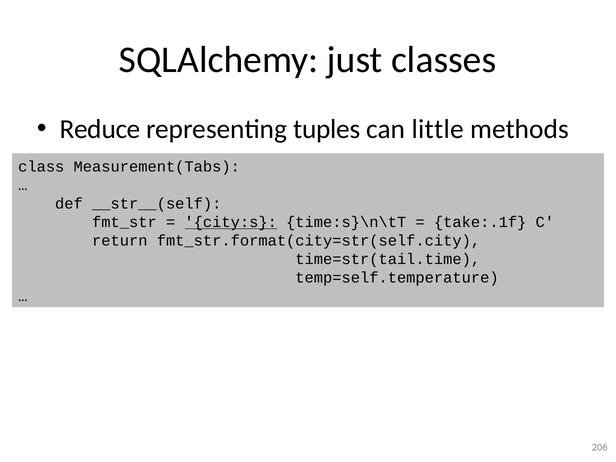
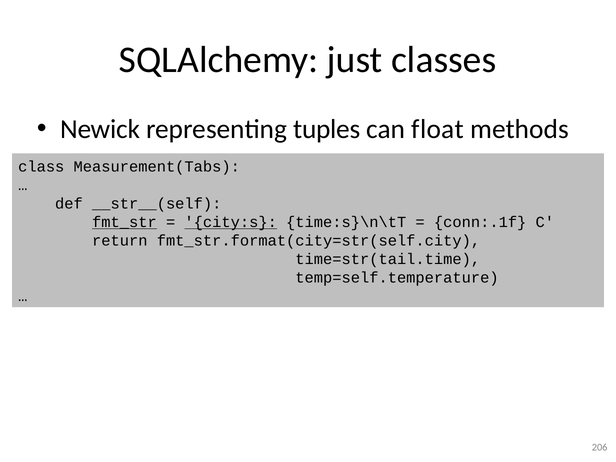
Reduce: Reduce -> Newick
little: little -> float
fmt_str underline: none -> present
take:.1f: take:.1f -> conn:.1f
